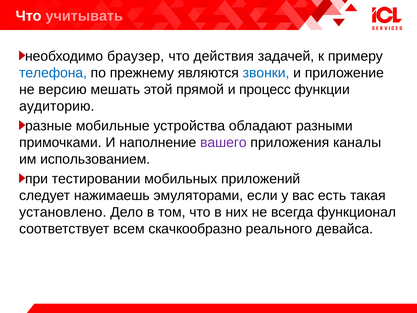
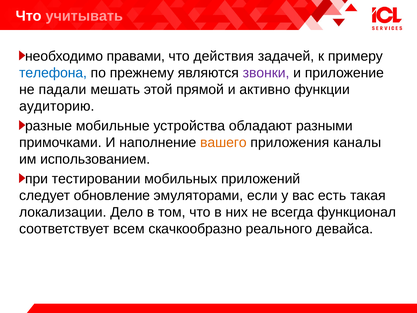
браузер: браузер -> правами
звонки colour: blue -> purple
версию: версию -> падали
процесс: процесс -> активно
вашего colour: purple -> orange
нажимаешь: нажимаешь -> обновление
установлено: установлено -> локализации
